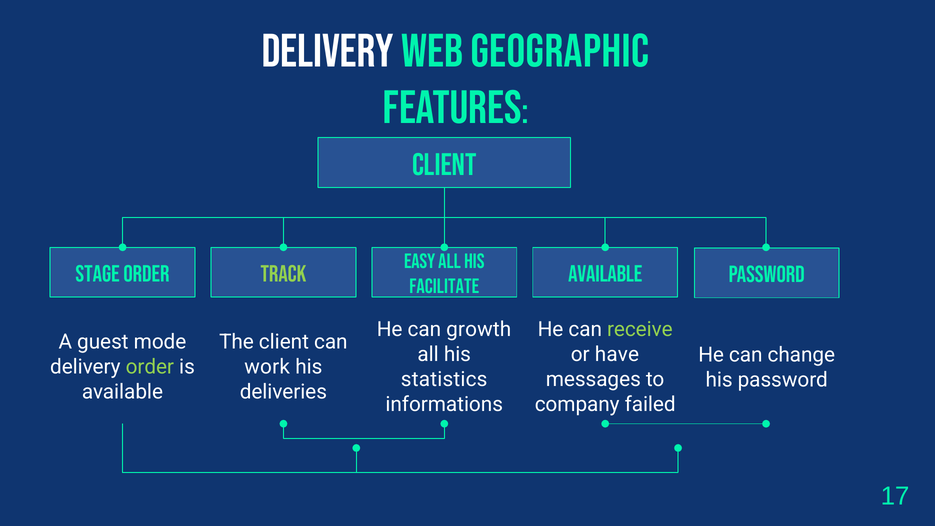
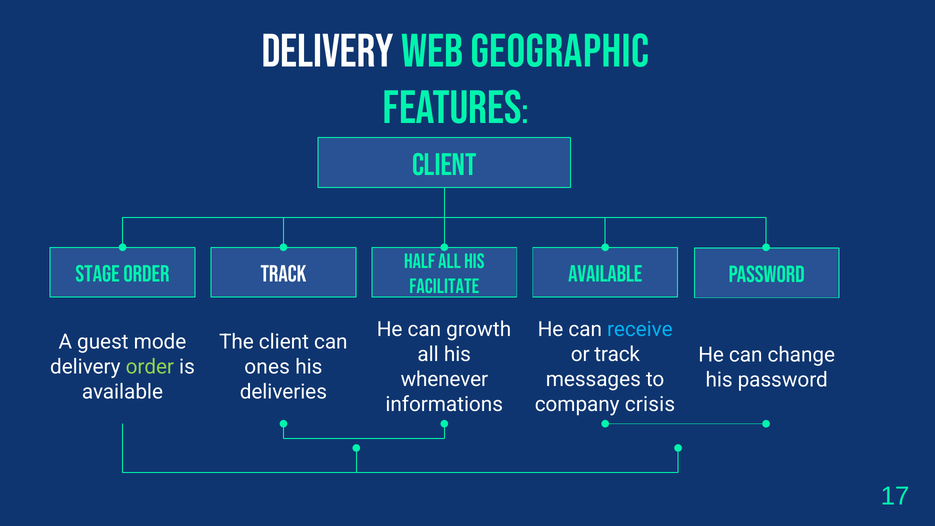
Easy: Easy -> Half
Track at (283, 274) colour: light green -> white
receive colour: light green -> light blue
or have: have -> track
work: work -> ones
statistics: statistics -> whenever
failed: failed -> crisis
